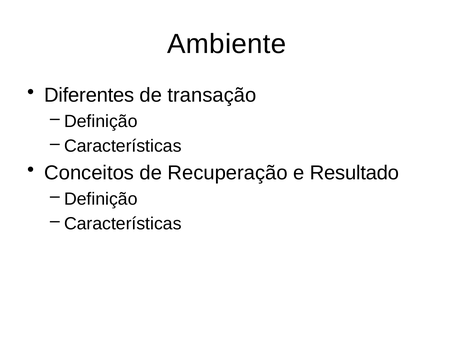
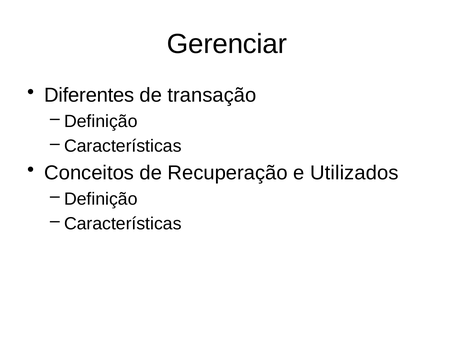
Ambiente: Ambiente -> Gerenciar
Resultado: Resultado -> Utilizados
